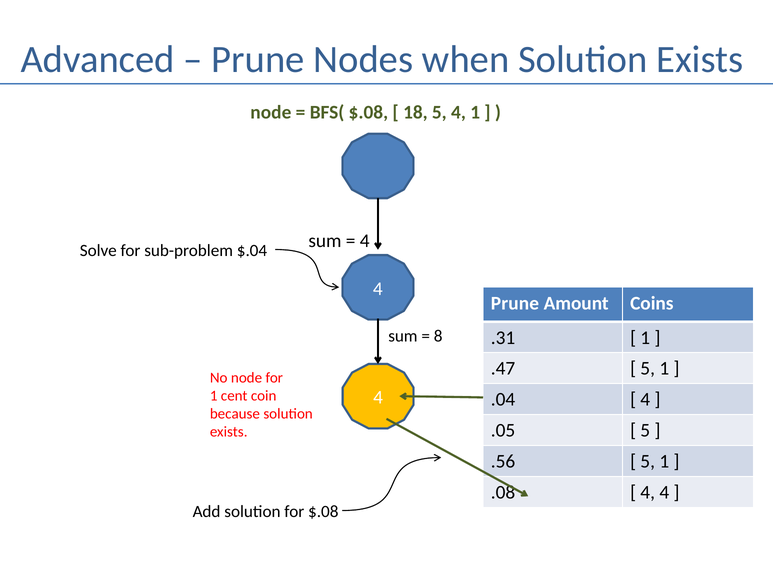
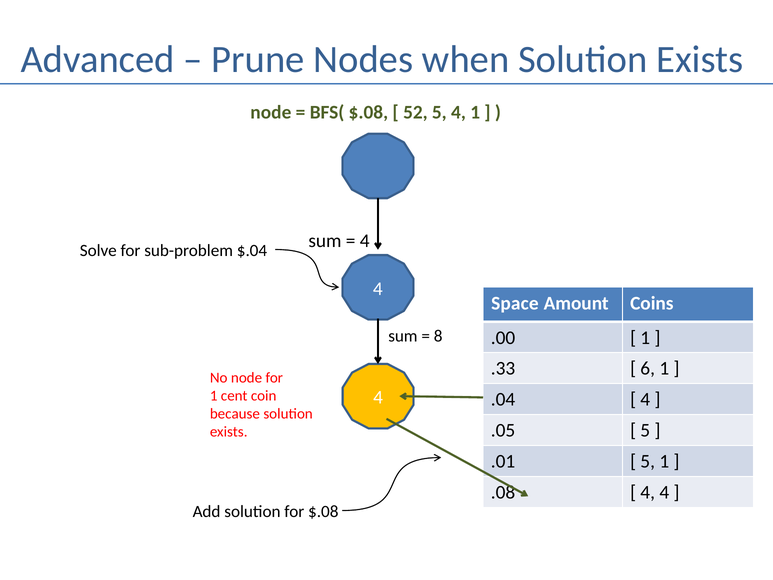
18: 18 -> 52
Prune at (515, 303): Prune -> Space
.31: .31 -> .00
.47: .47 -> .33
5 at (648, 368): 5 -> 6
.56: .56 -> .01
